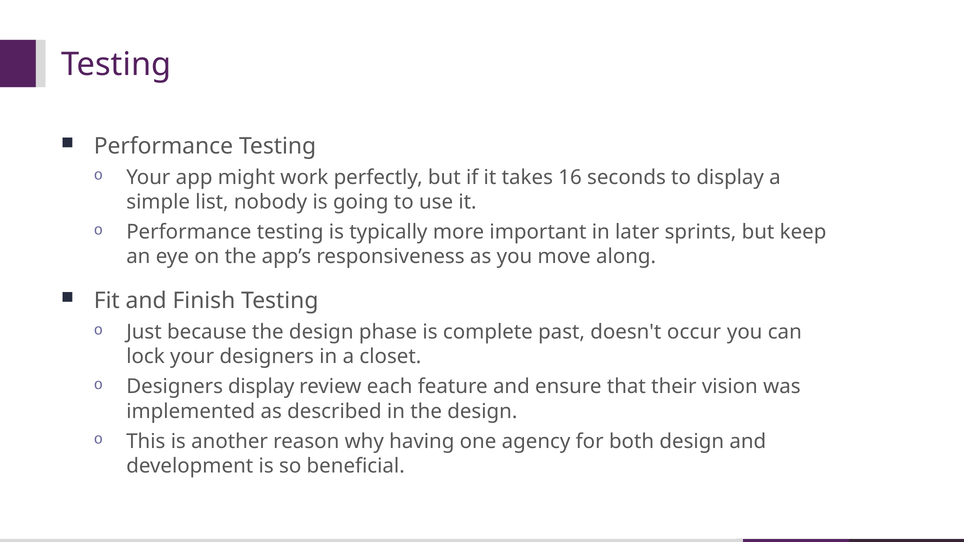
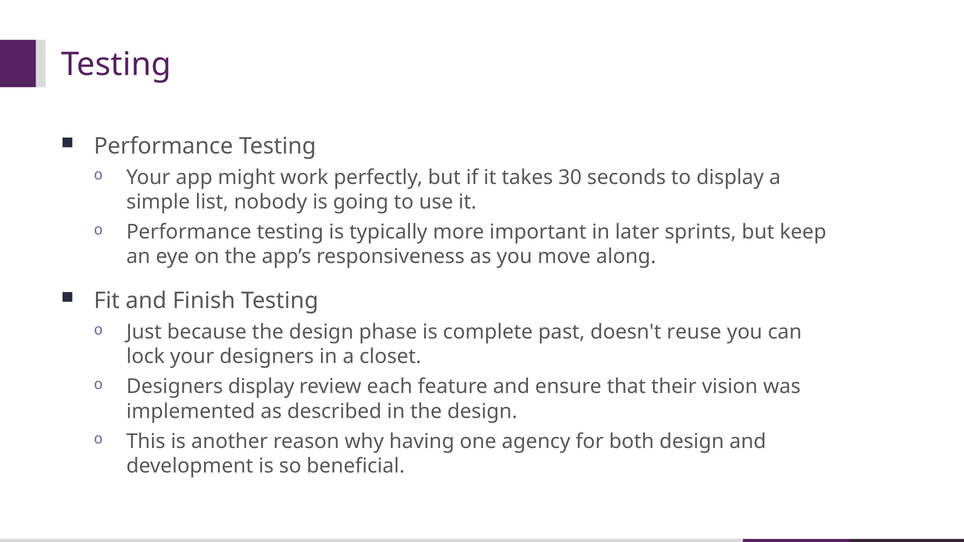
16: 16 -> 30
occur: occur -> reuse
